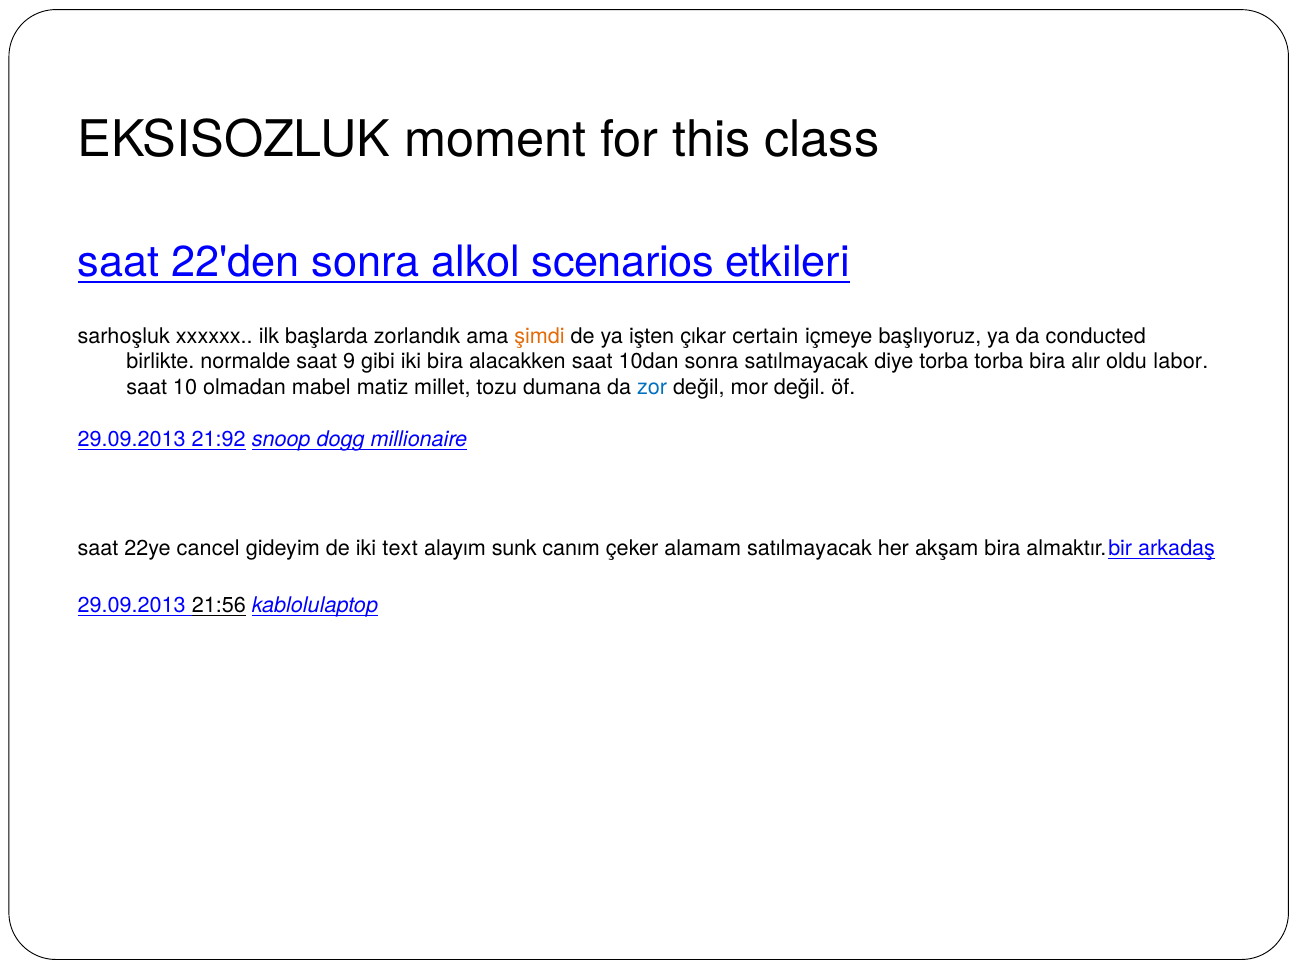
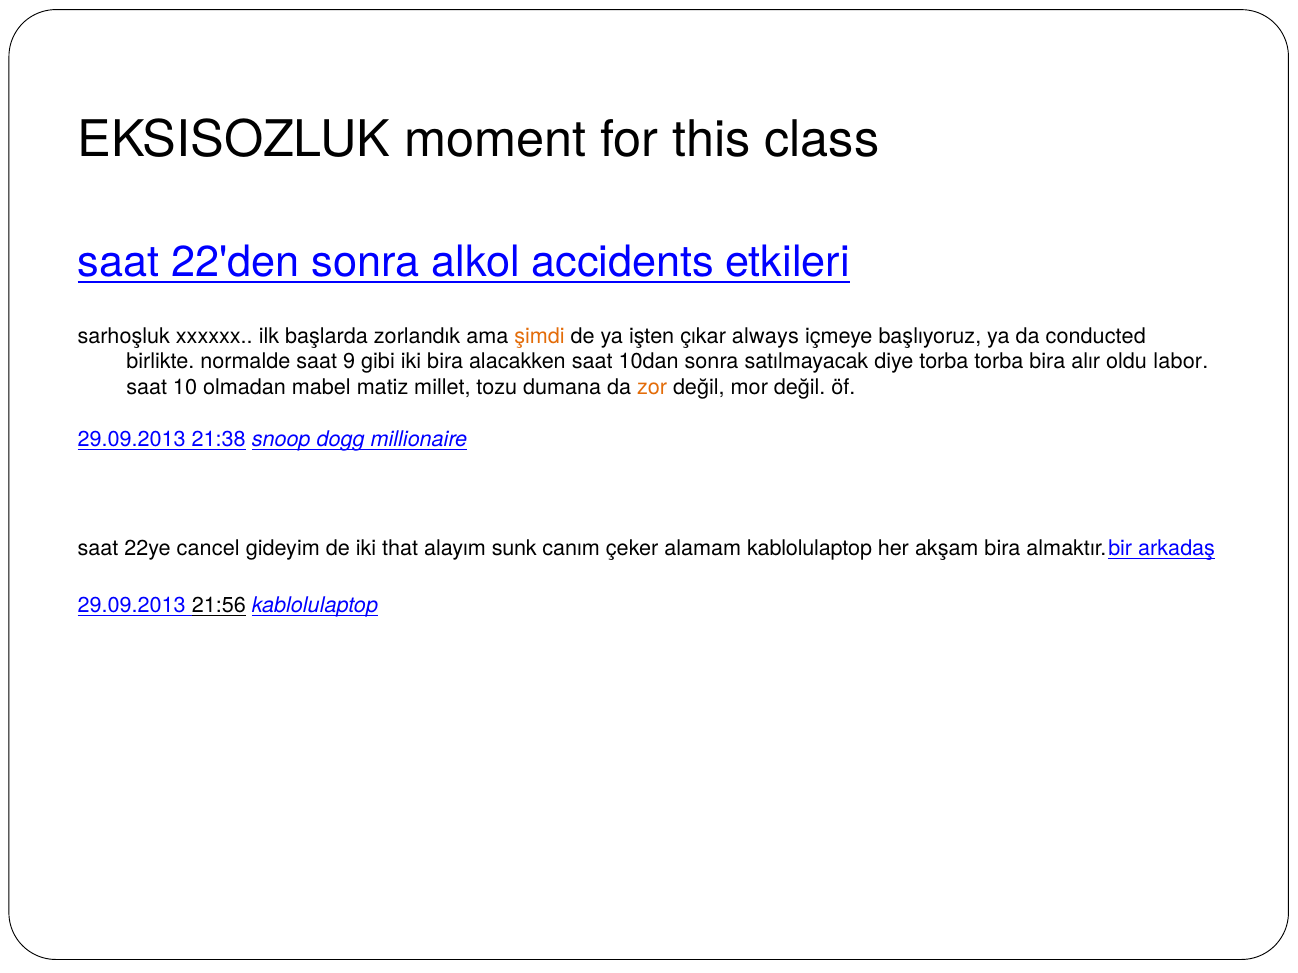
scenarios: scenarios -> accidents
certain: certain -> always
zor colour: blue -> orange
21:92: 21:92 -> 21:38
text: text -> that
alamam satılmayacak: satılmayacak -> kablolulaptop
